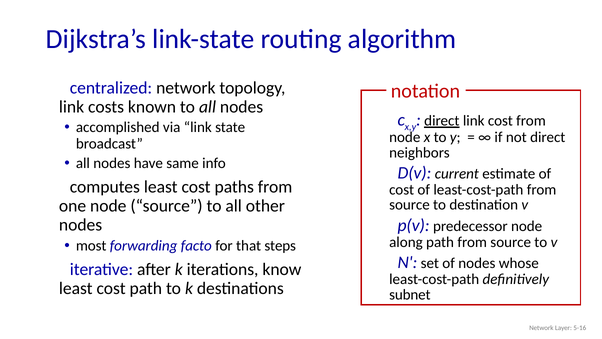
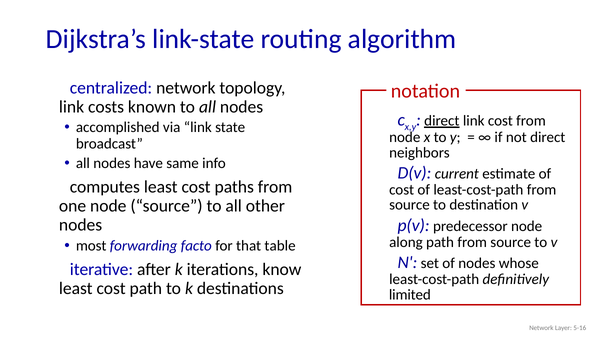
steps: steps -> table
subnet: subnet -> limited
